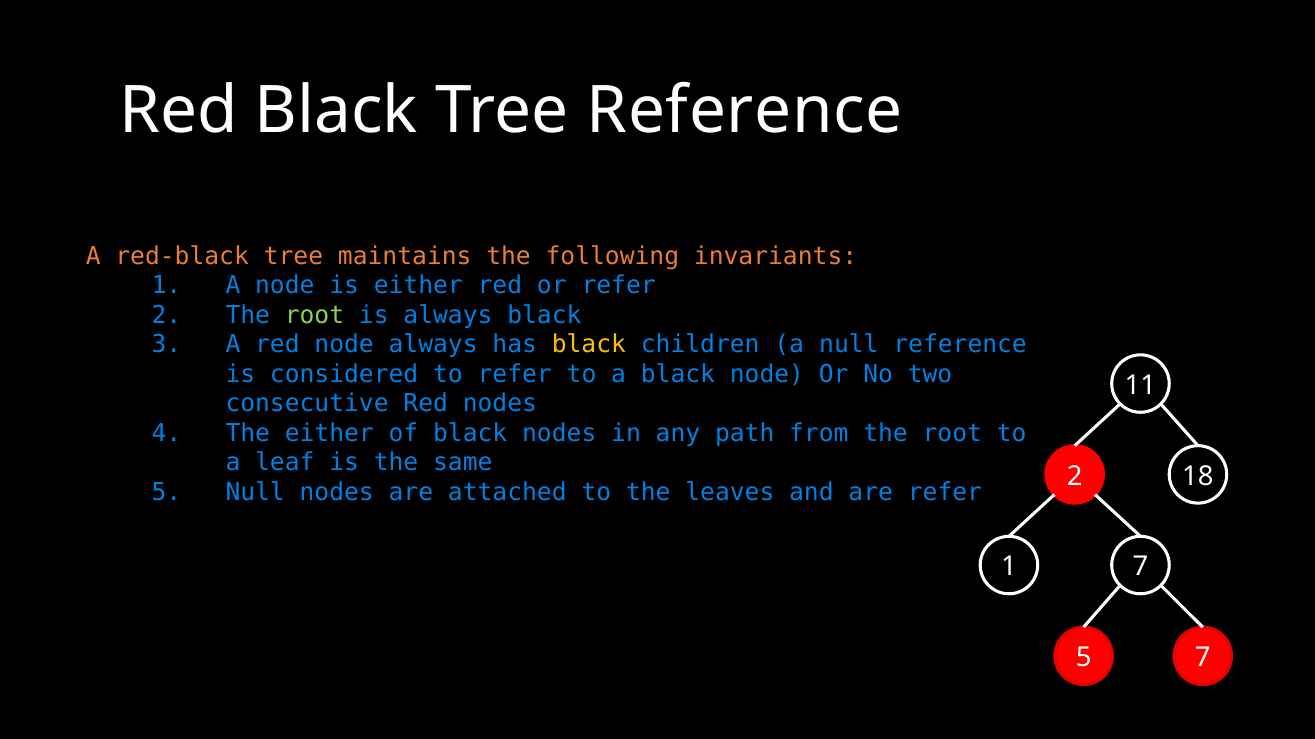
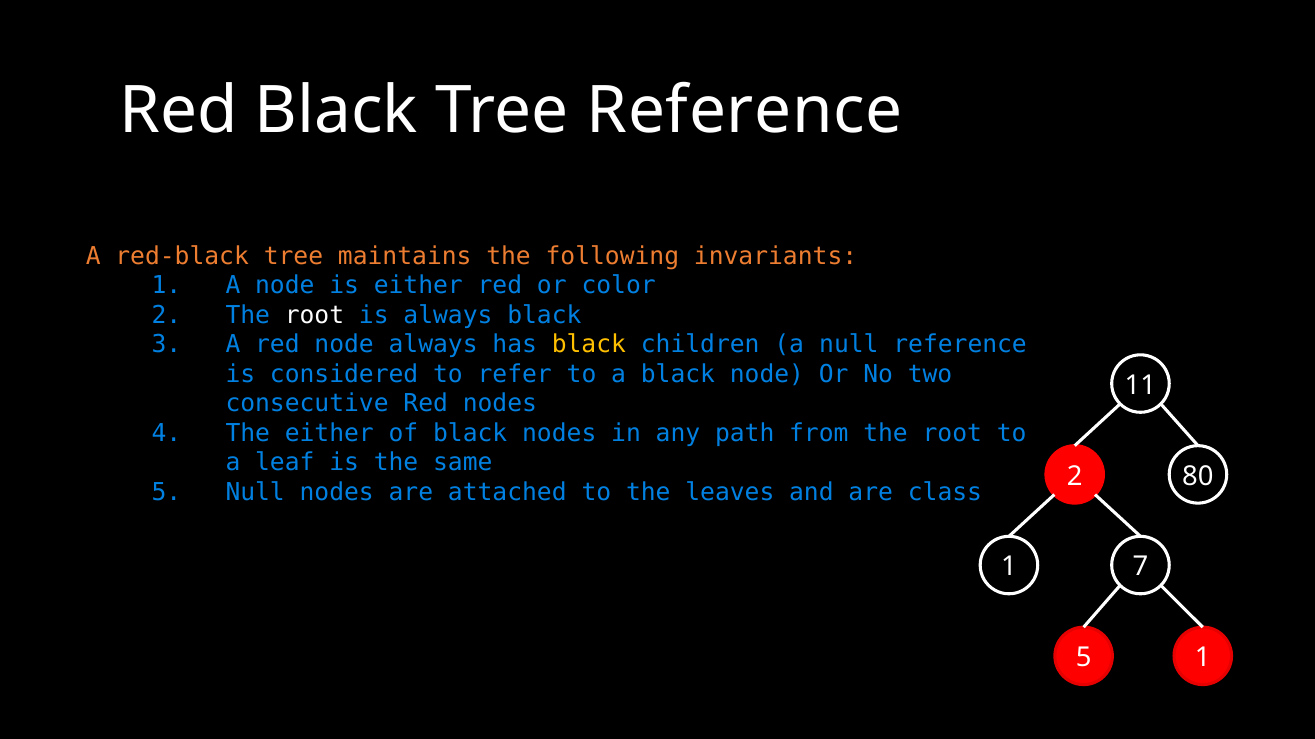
or refer: refer -> color
root at (314, 315) colour: light green -> white
18: 18 -> 80
are refer: refer -> class
5 7: 7 -> 1
